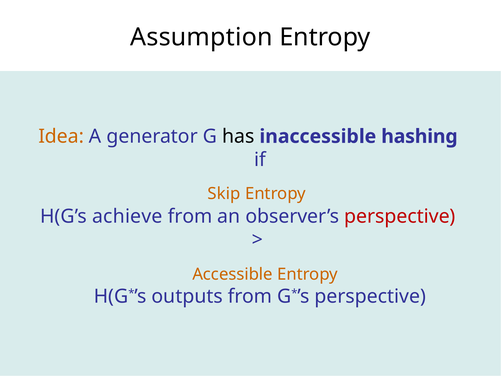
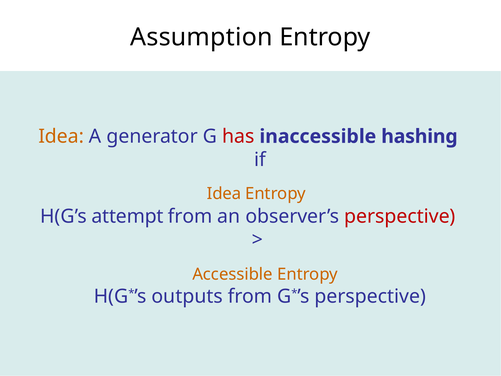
has colour: black -> red
Skip at (224, 193): Skip -> Idea
achieve: achieve -> attempt
